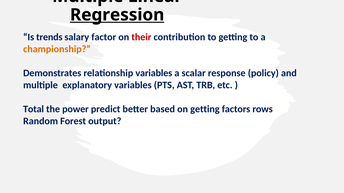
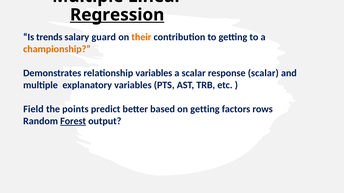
factor: factor -> guard
their colour: red -> orange
response policy: policy -> scalar
Total: Total -> Field
power: power -> points
Forest underline: none -> present
